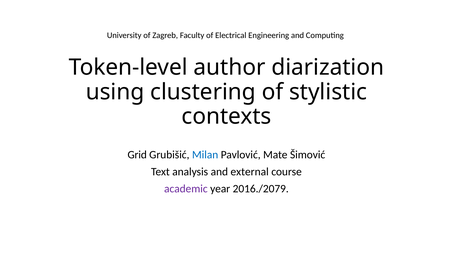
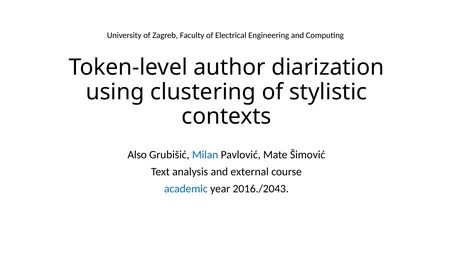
Grid: Grid -> Also
academic colour: purple -> blue
2016./2079: 2016./2079 -> 2016./2043
